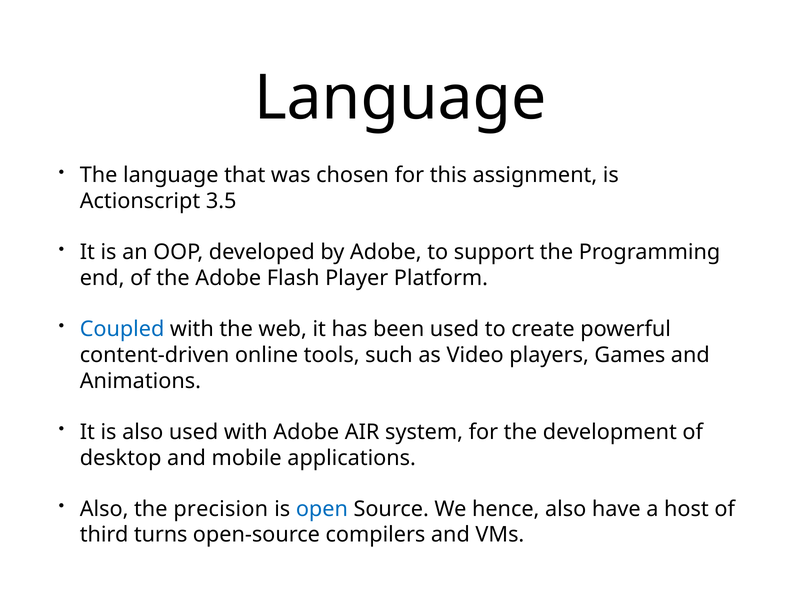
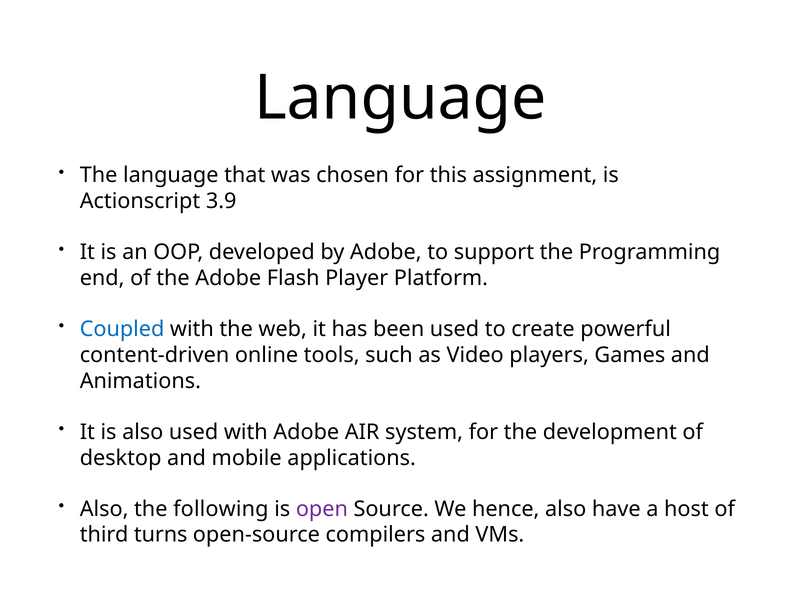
3.5: 3.5 -> 3.9
precision: precision -> following
open colour: blue -> purple
